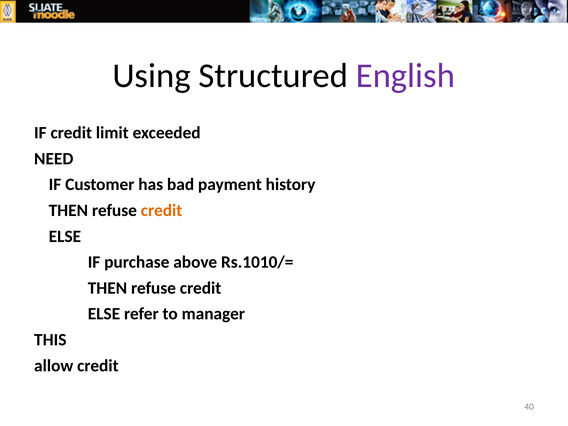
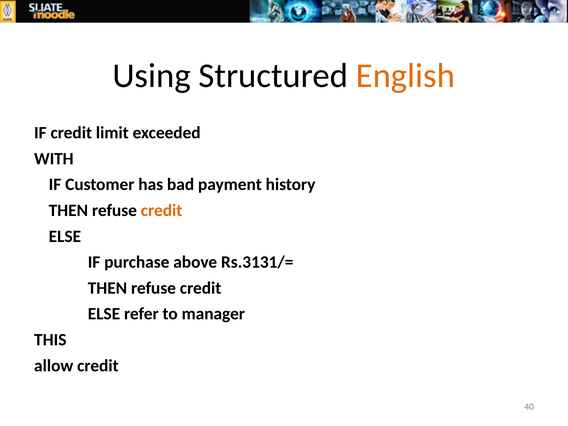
English colour: purple -> orange
NEED: NEED -> WITH
Rs.1010/=: Rs.1010/= -> Rs.3131/=
